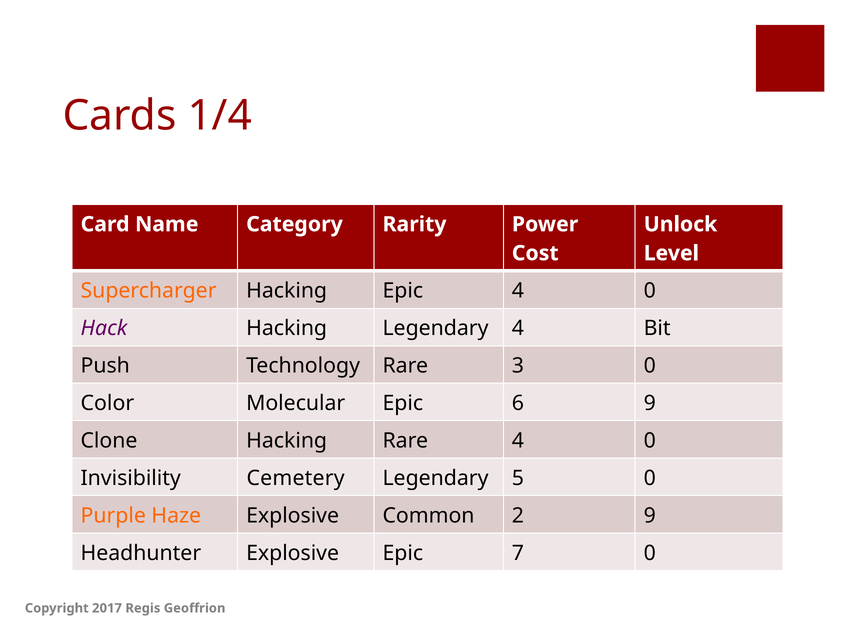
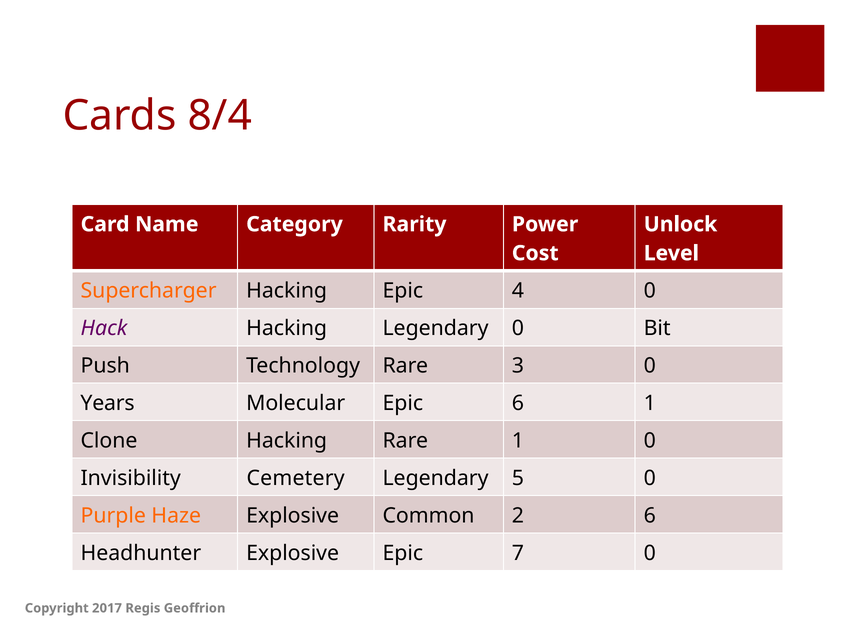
1/4: 1/4 -> 8/4
Legendary 4: 4 -> 0
Color: Color -> Years
6 9: 9 -> 1
Rare 4: 4 -> 1
2 9: 9 -> 6
